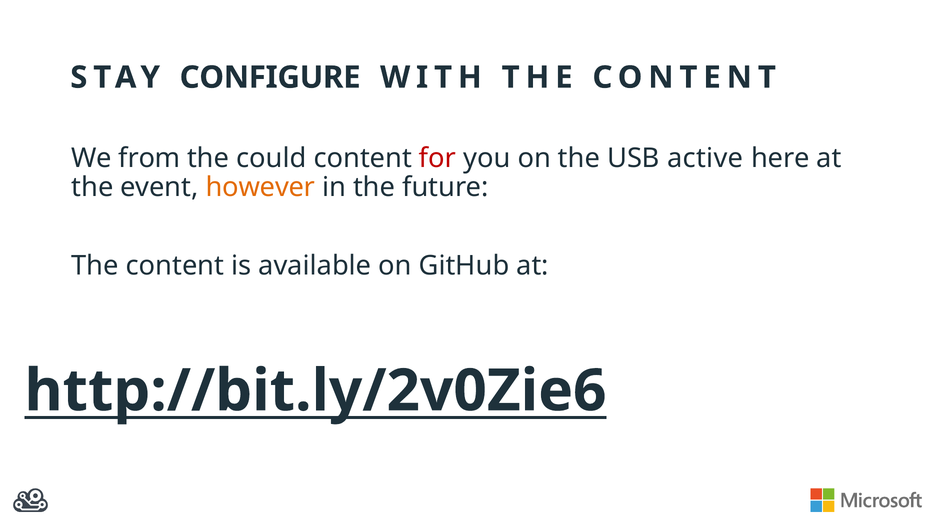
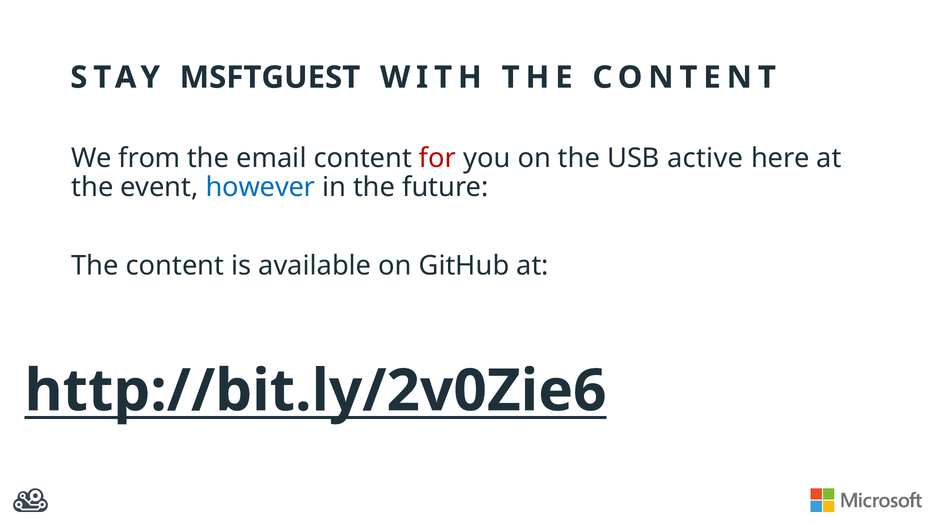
CONFIGURE: CONFIGURE -> MSFTGUEST
could: could -> email
however colour: orange -> blue
